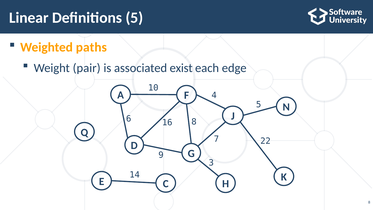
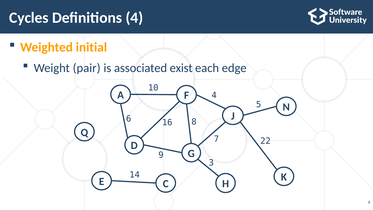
Linear: Linear -> Cycles
Definitions 5: 5 -> 4
paths: paths -> initial
